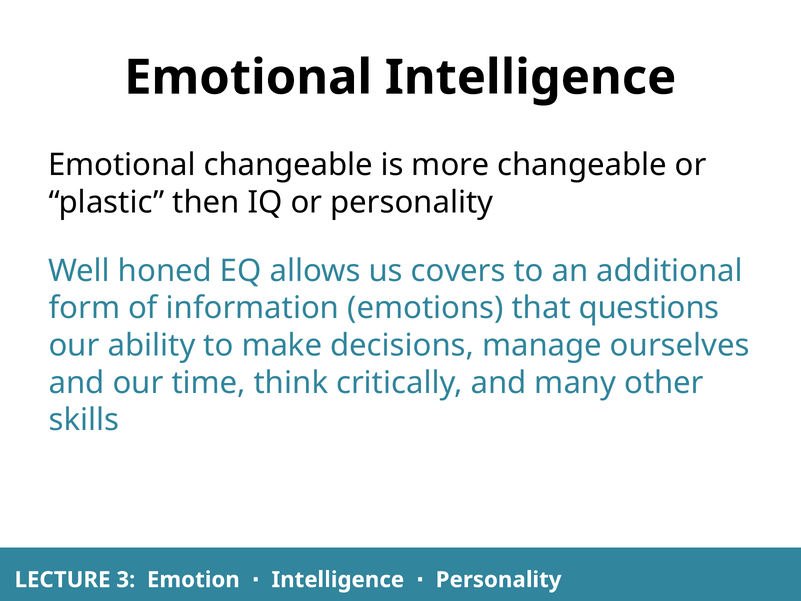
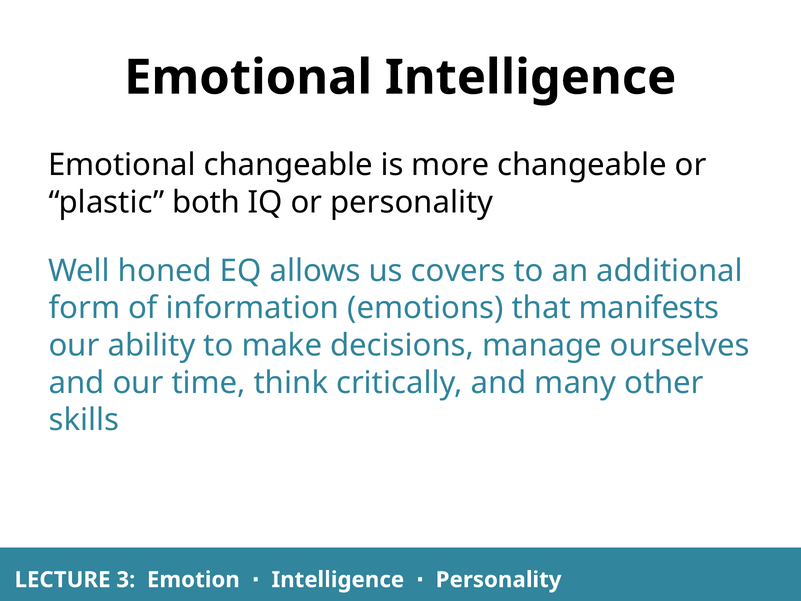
then: then -> both
questions: questions -> manifests
